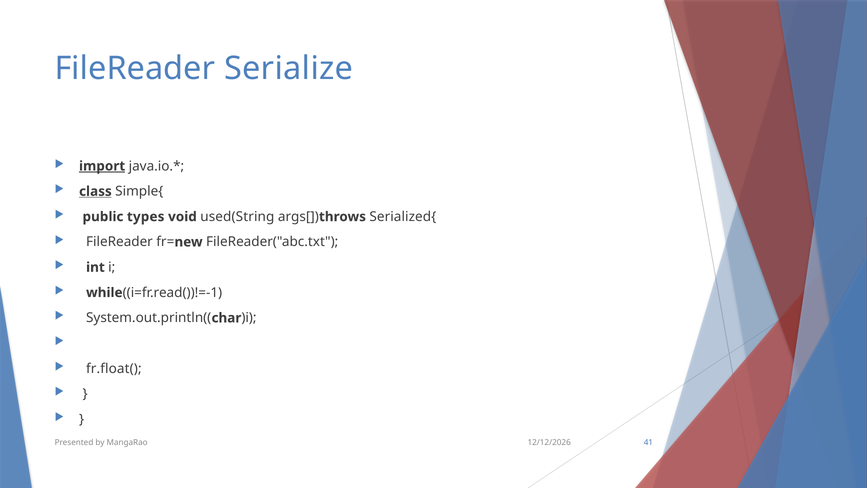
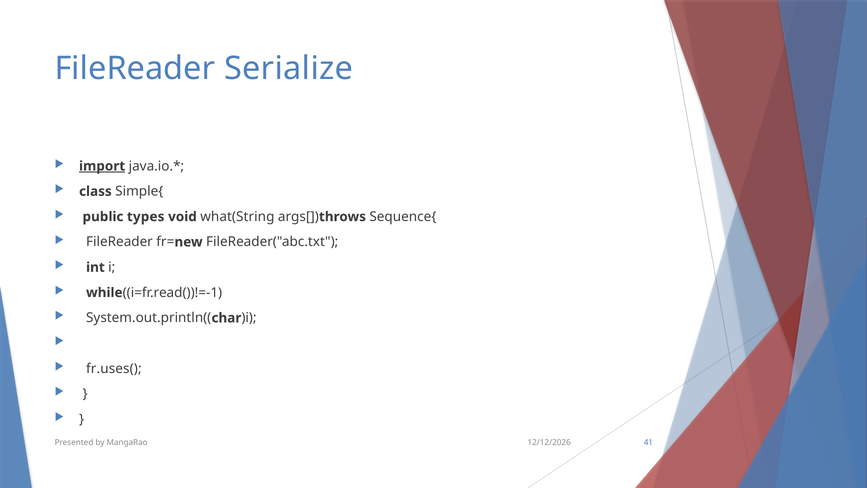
class underline: present -> none
used(String: used(String -> what(String
Serialized{: Serialized{ -> Sequence{
fr.float(: fr.float( -> fr.uses(
